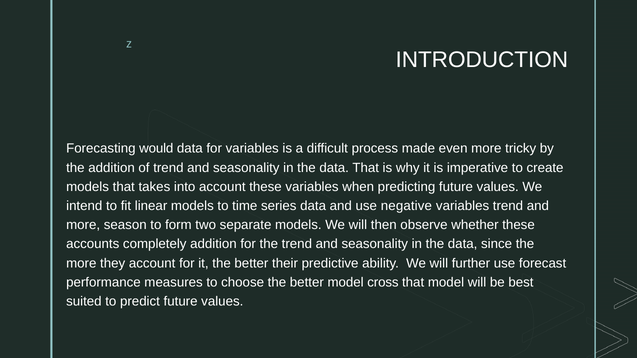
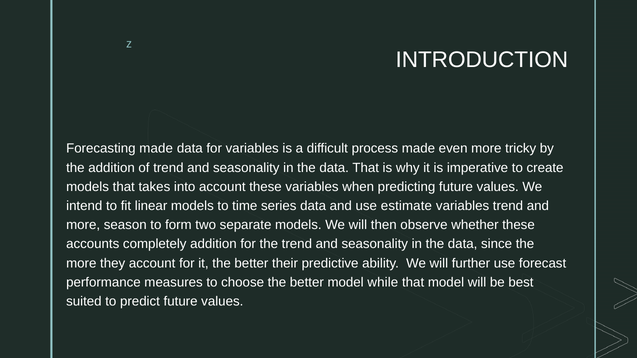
Forecasting would: would -> made
negative: negative -> estimate
cross: cross -> while
